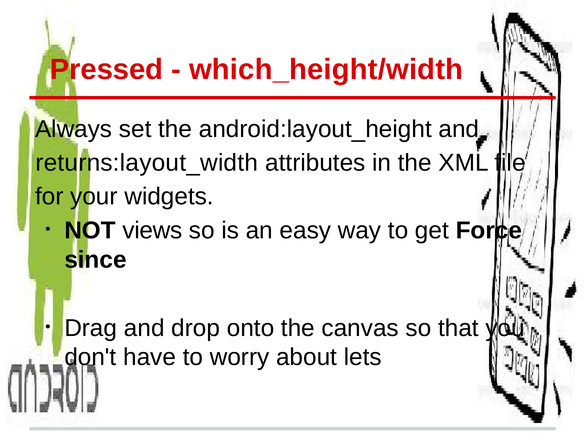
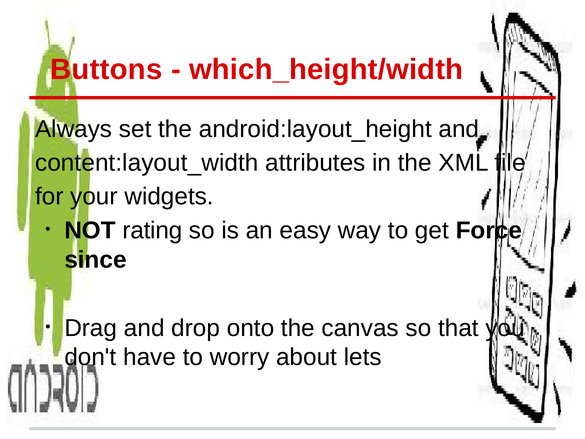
Pressed: Pressed -> Buttons
returns:layout_width: returns:layout_width -> content:layout_width
views: views -> rating
